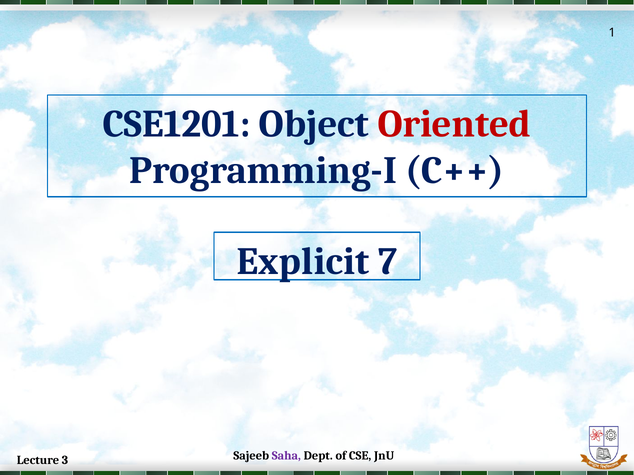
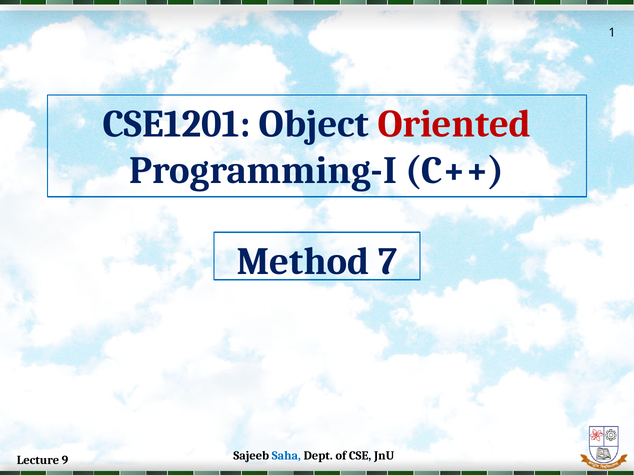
Explicit: Explicit -> Method
3: 3 -> 9
Saha colour: purple -> blue
